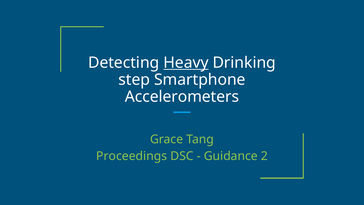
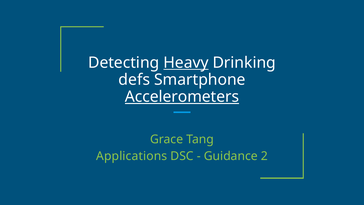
step: step -> defs
Accelerometers underline: none -> present
Proceedings: Proceedings -> Applications
